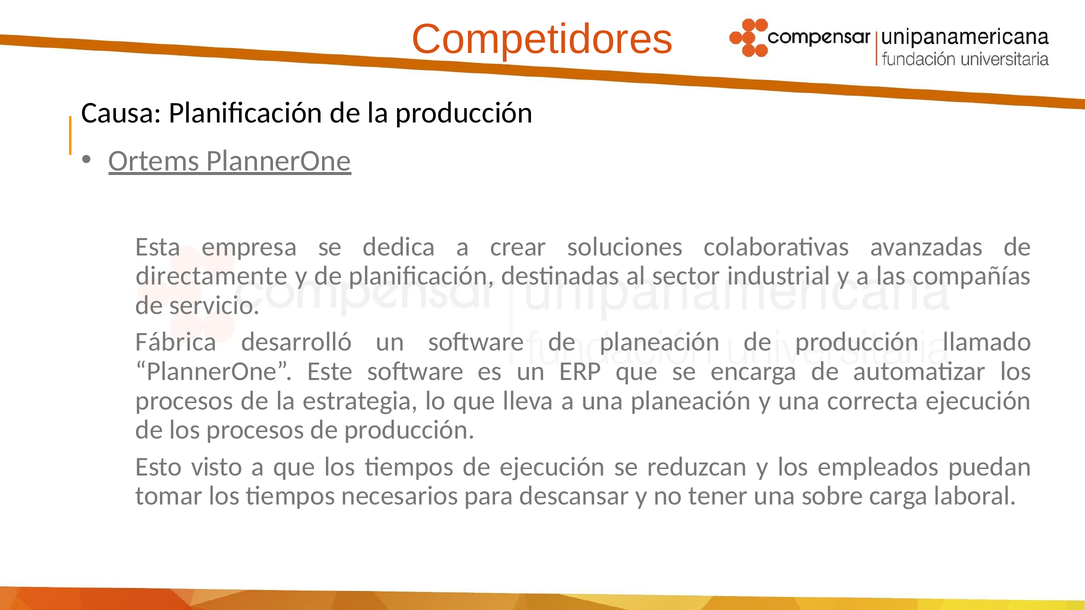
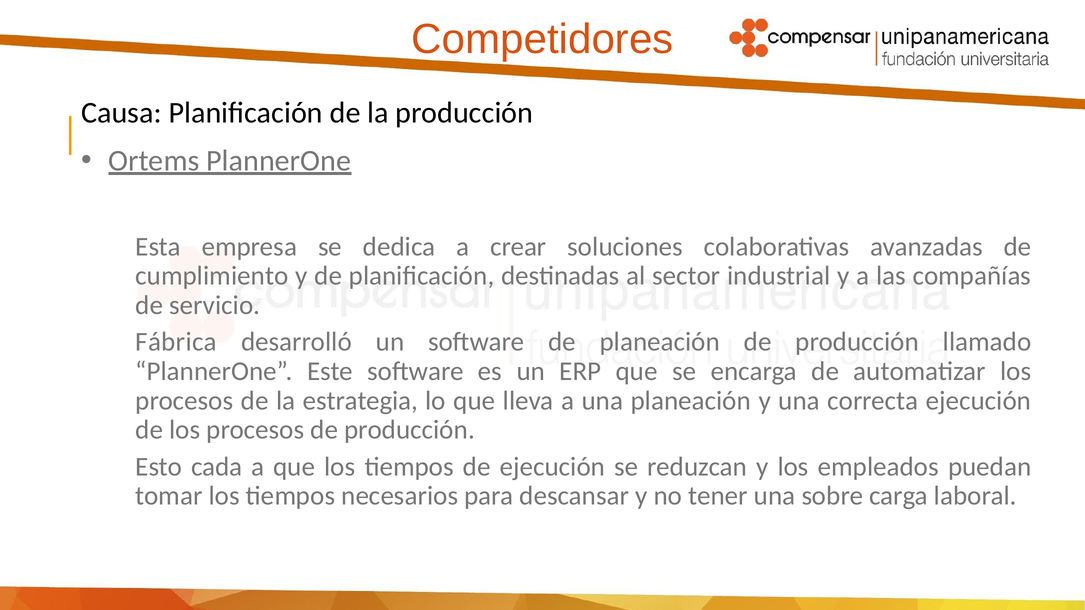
directamente: directamente -> cumplimiento
visto: visto -> cada
